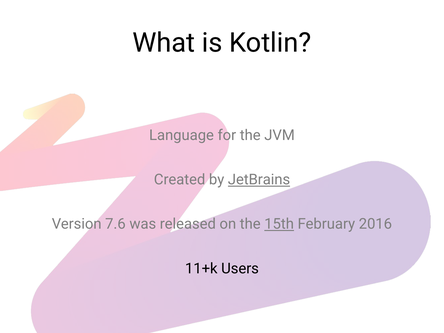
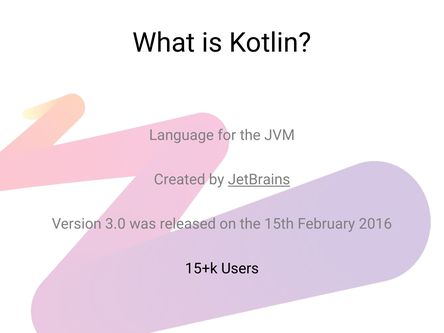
7.6: 7.6 -> 3.0
15th underline: present -> none
11+k: 11+k -> 15+k
